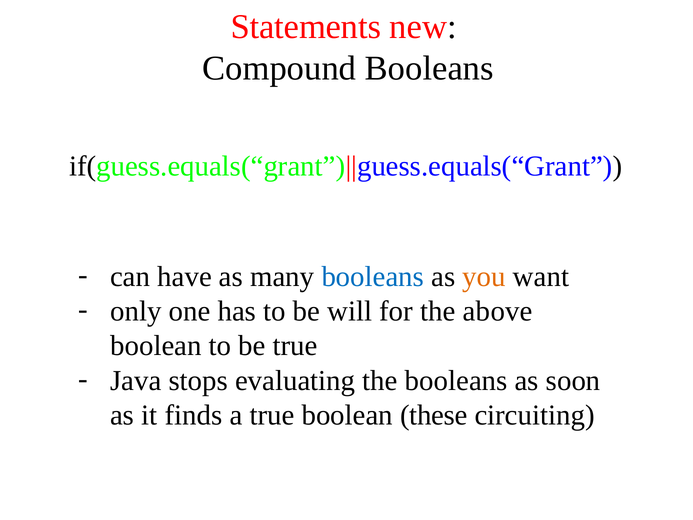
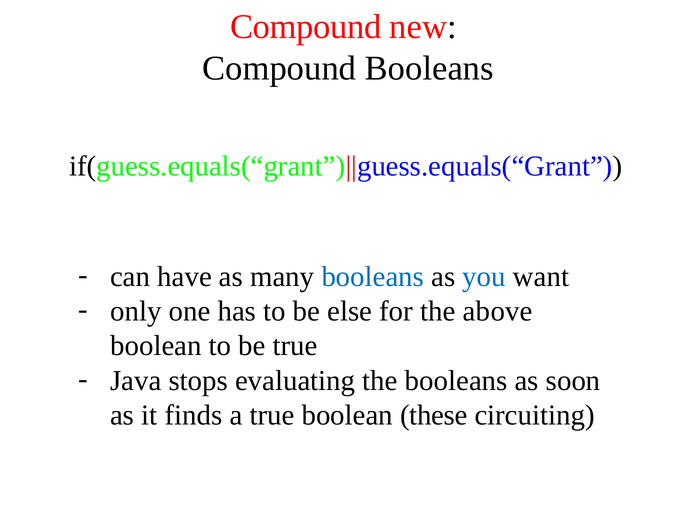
Statements at (306, 27): Statements -> Compound
you colour: orange -> blue
will: will -> else
